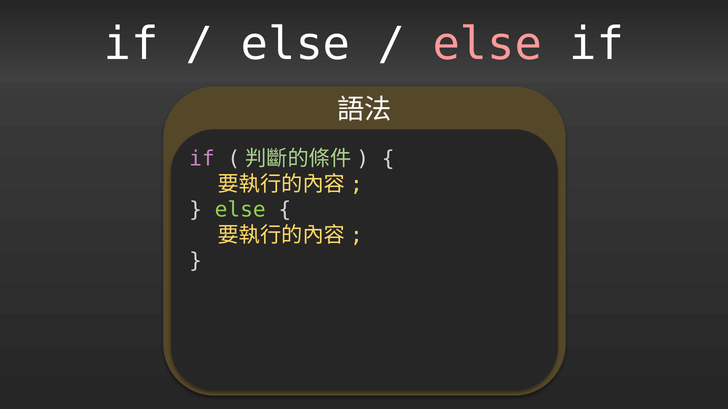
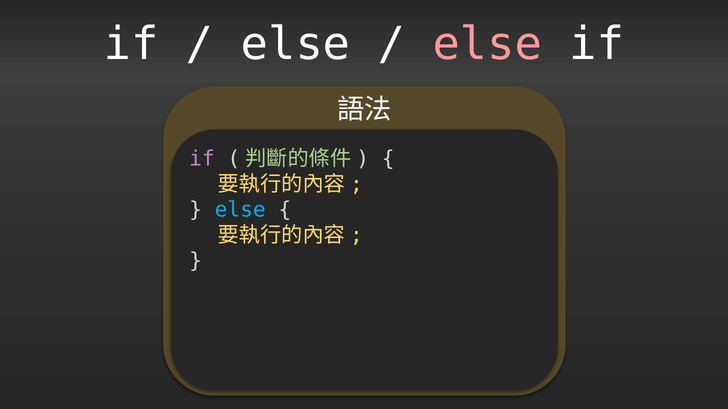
else at (240, 210) colour: light green -> light blue
